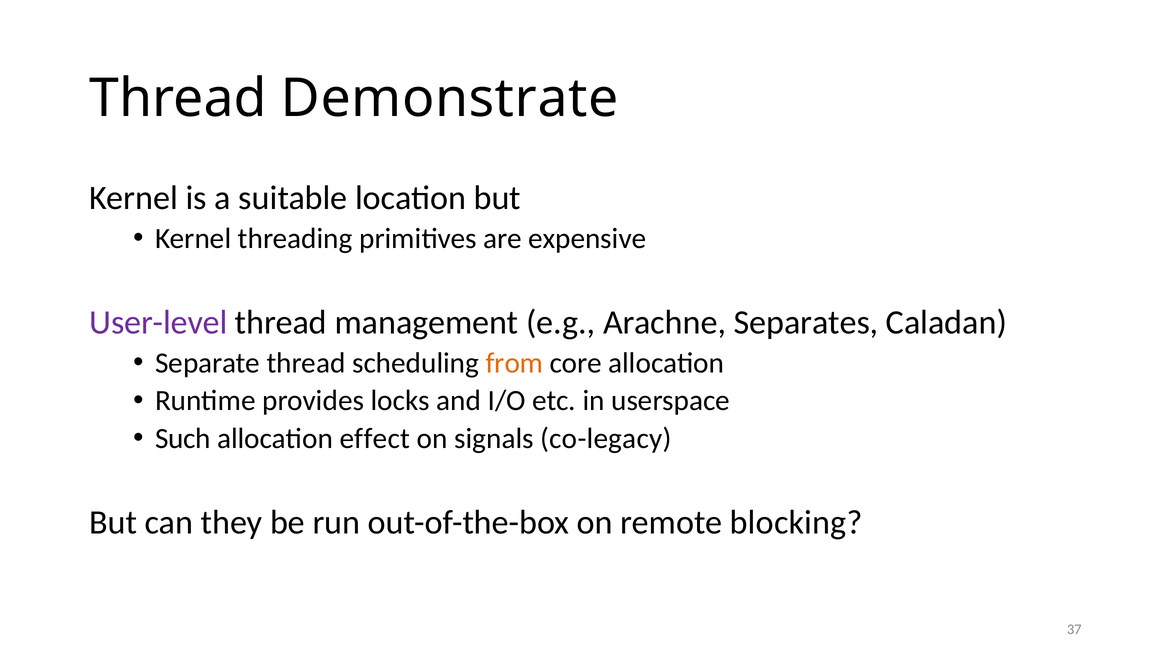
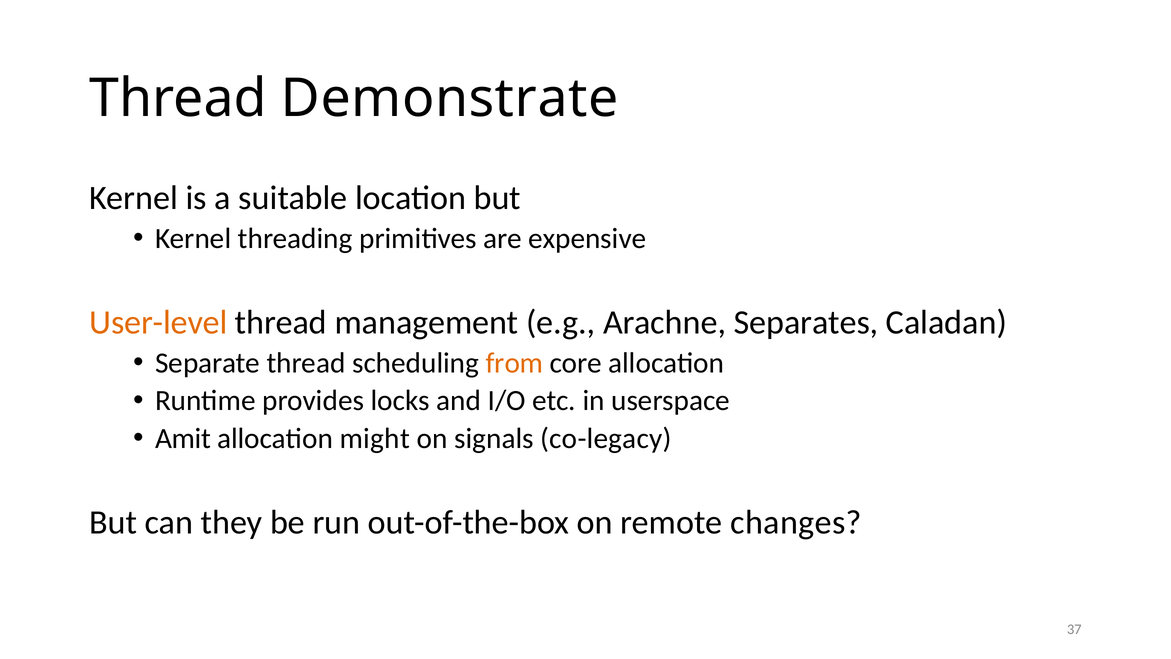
User-level colour: purple -> orange
Such: Such -> Amit
effect: effect -> might
blocking: blocking -> changes
